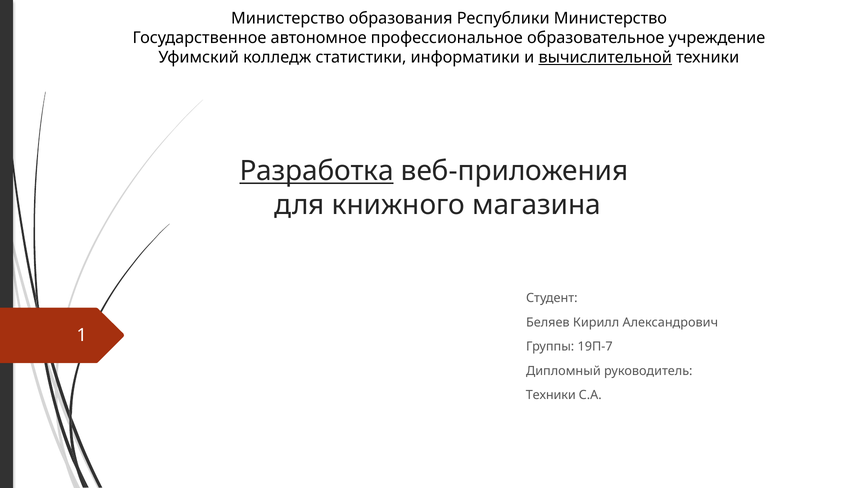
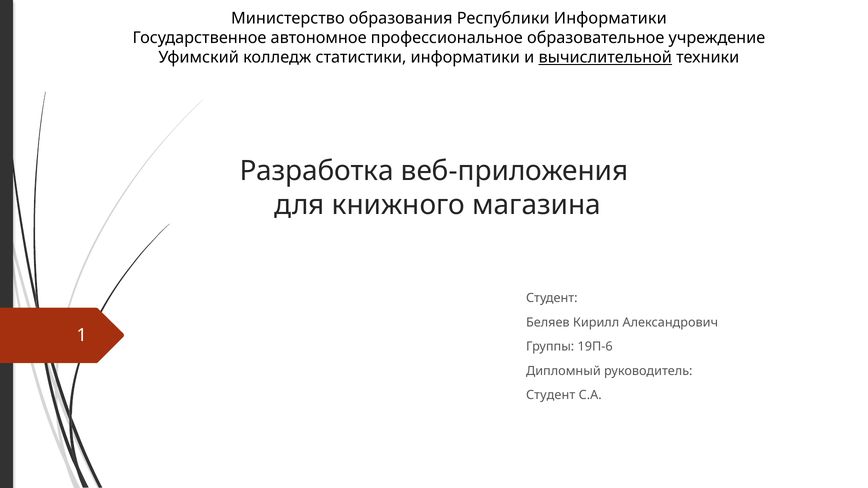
Республики Министерство: Министерство -> Информатики
Разработка underline: present -> none
19П-7: 19П-7 -> 19П-6
Техники at (551, 395): Техники -> Студент
